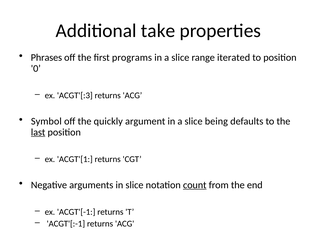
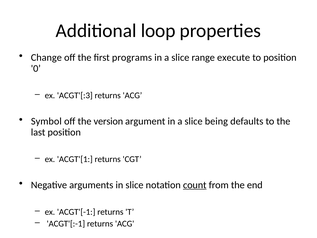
take: take -> loop
Phrases: Phrases -> Change
iterated: iterated -> execute
quickly: quickly -> version
last underline: present -> none
